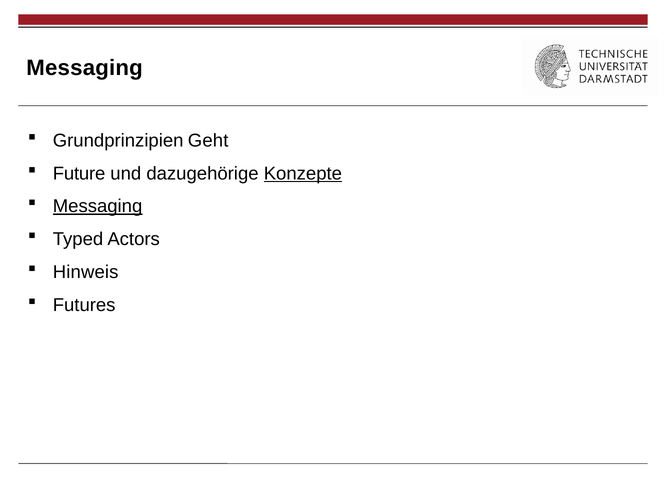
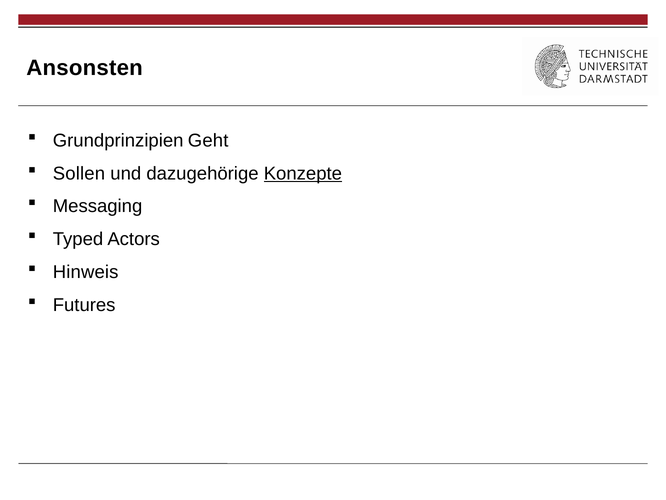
Messaging at (85, 68): Messaging -> Ansonsten
Future: Future -> Sollen
Messaging at (98, 206) underline: present -> none
